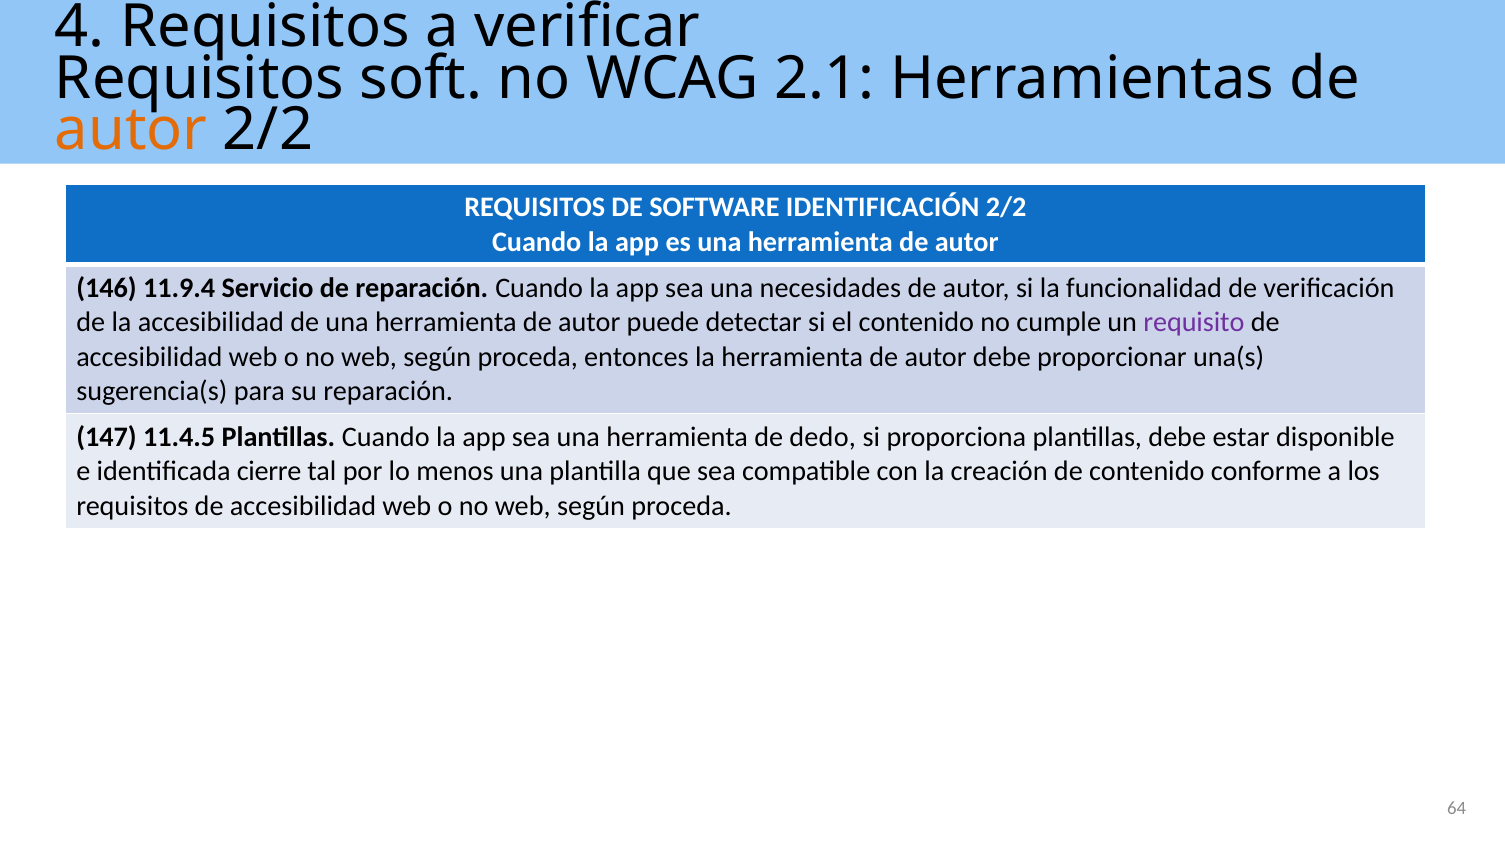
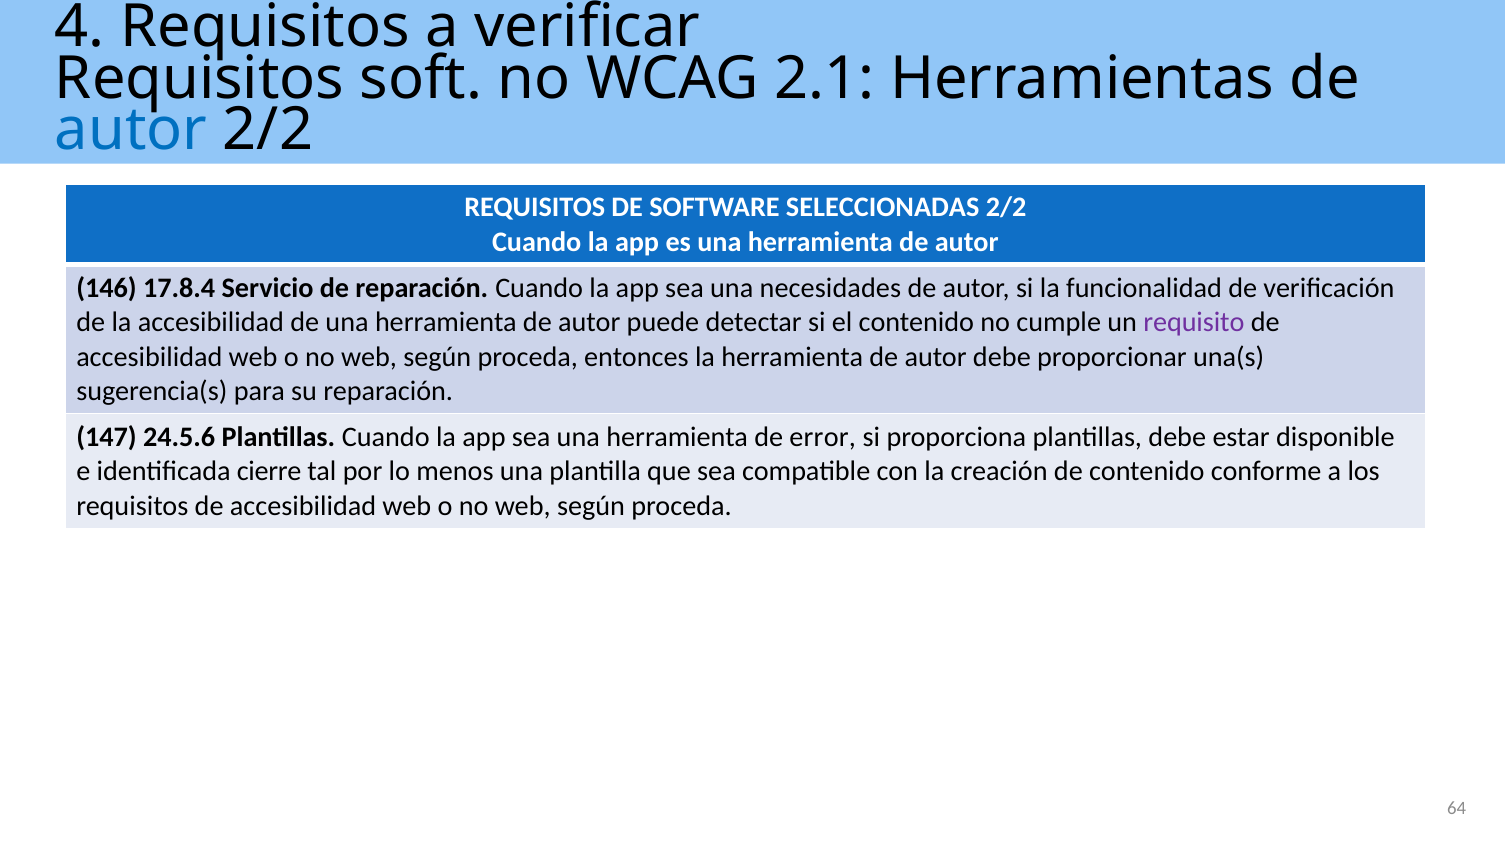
autor at (131, 130) colour: orange -> blue
IDENTIFICACIÓN: IDENTIFICACIÓN -> SELECCIONADAS
11.9.4: 11.9.4 -> 17.8.4
11.4.5: 11.4.5 -> 24.5.6
dedo: dedo -> error
